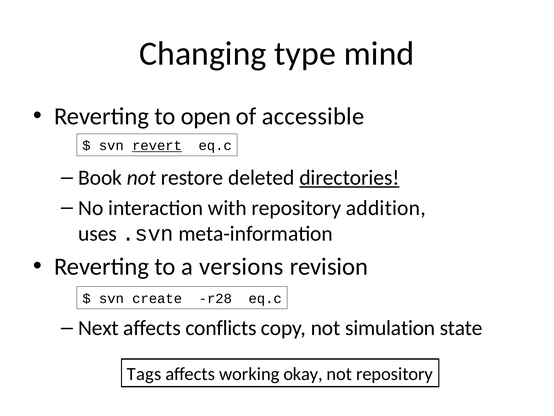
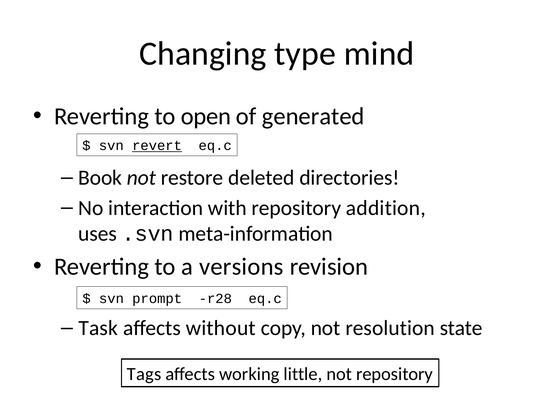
accessible: accessible -> generated
directories underline: present -> none
create: create -> prompt
Next: Next -> Task
conflicts: conflicts -> without
simulation: simulation -> resolution
okay: okay -> little
